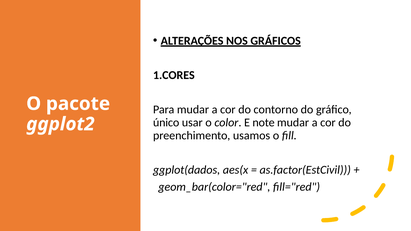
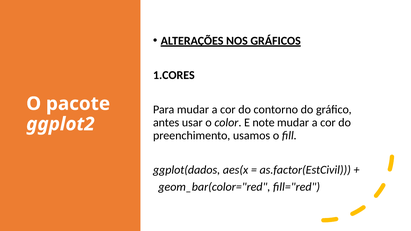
único: único -> antes
